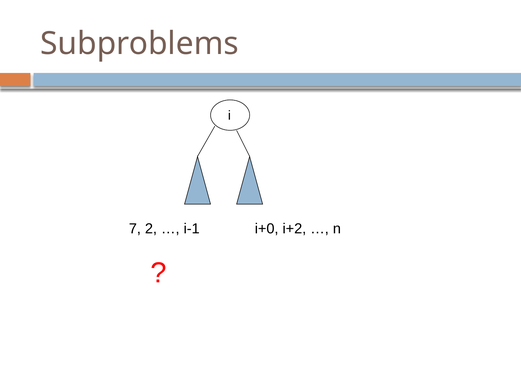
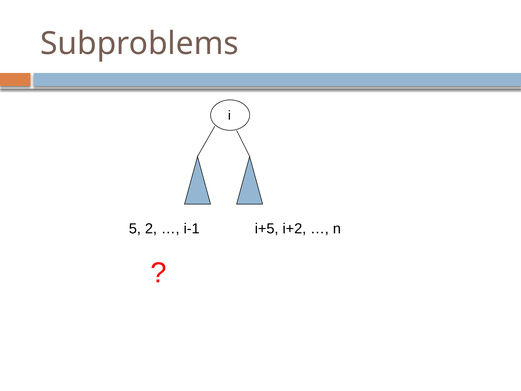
7: 7 -> 5
i+0: i+0 -> i+5
